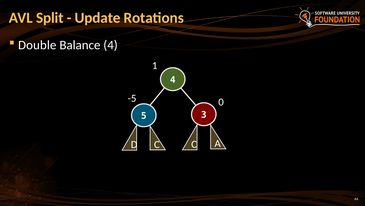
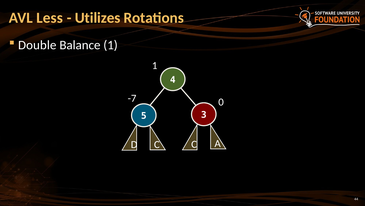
Split: Split -> Less
Update: Update -> Utilizes
Balance 4: 4 -> 1
-5: -5 -> -7
